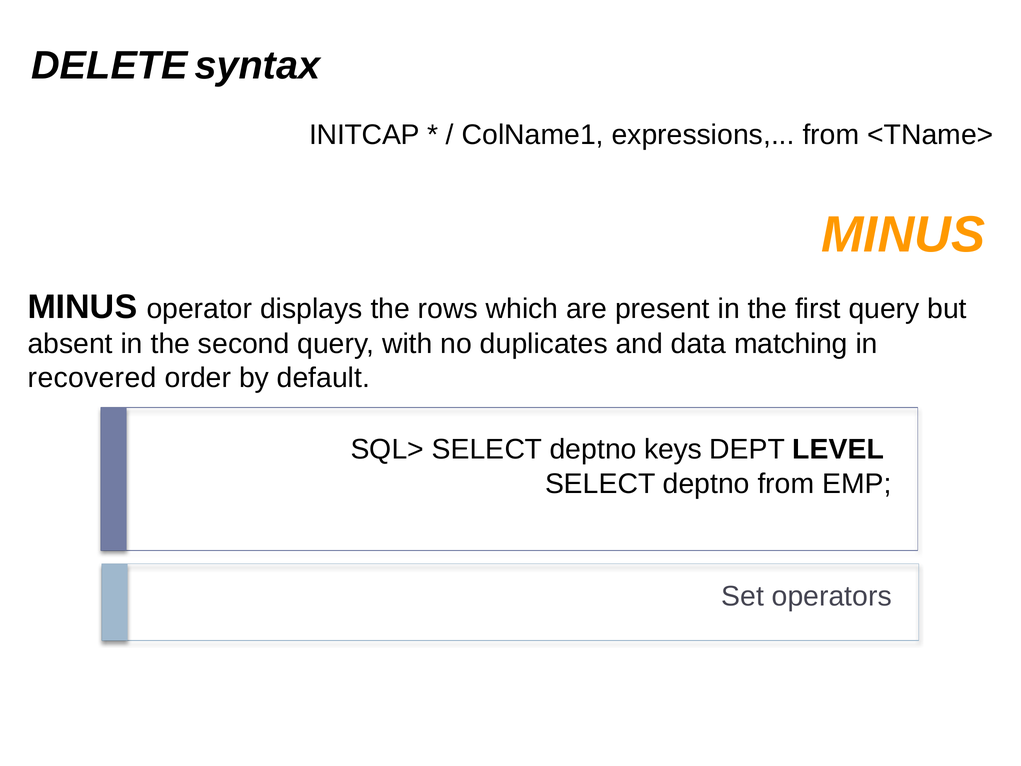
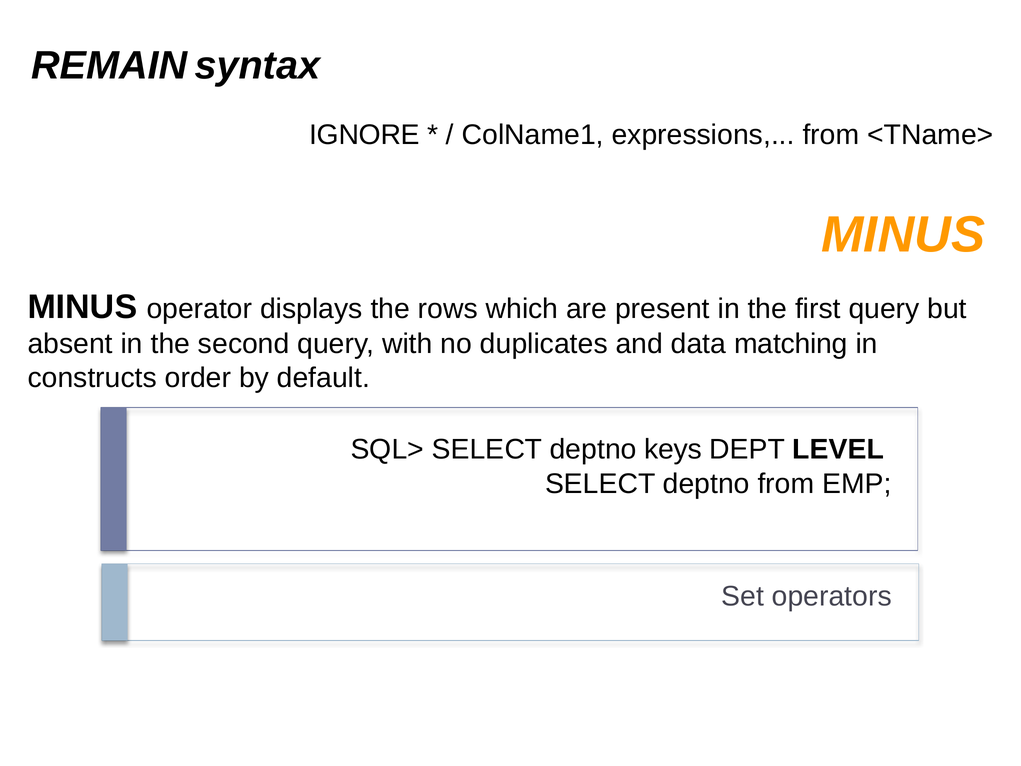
DELETE: DELETE -> REMAIN
INITCAP: INITCAP -> IGNORE
recovered: recovered -> constructs
